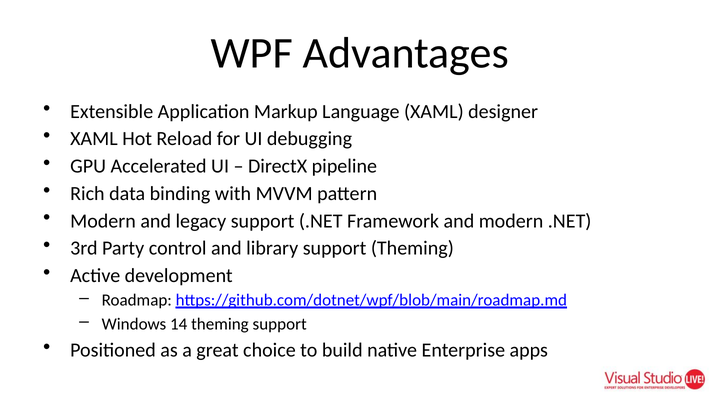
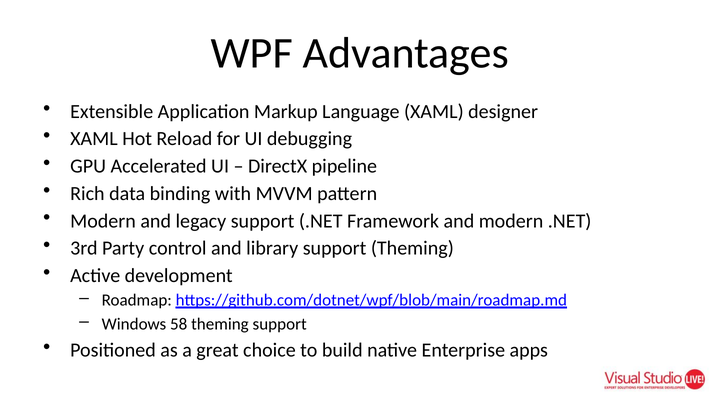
14: 14 -> 58
